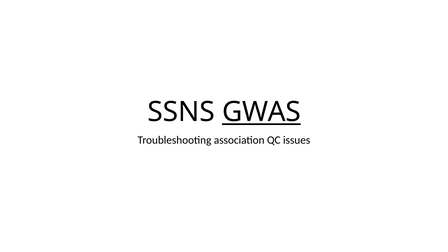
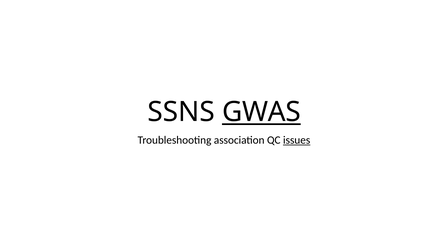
issues underline: none -> present
